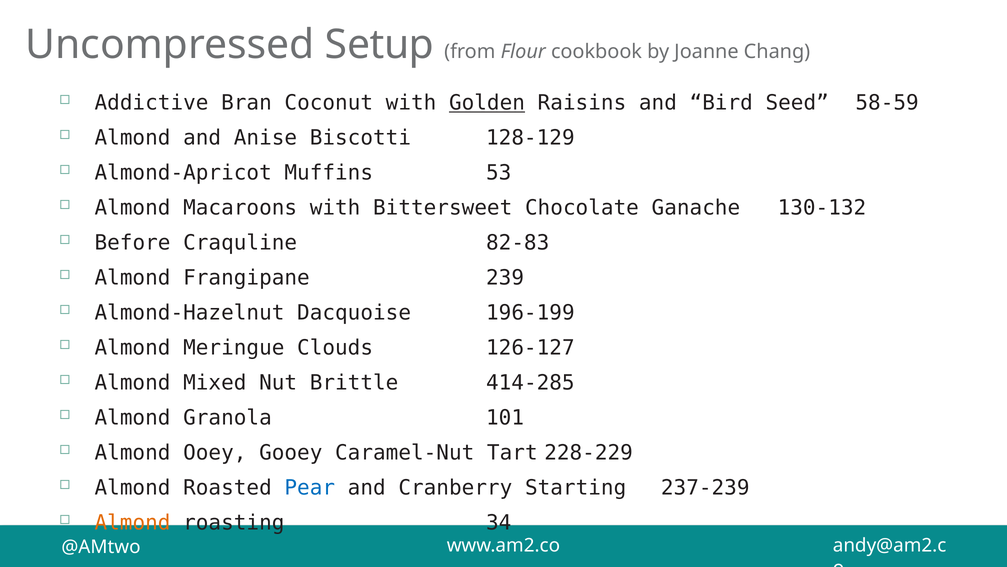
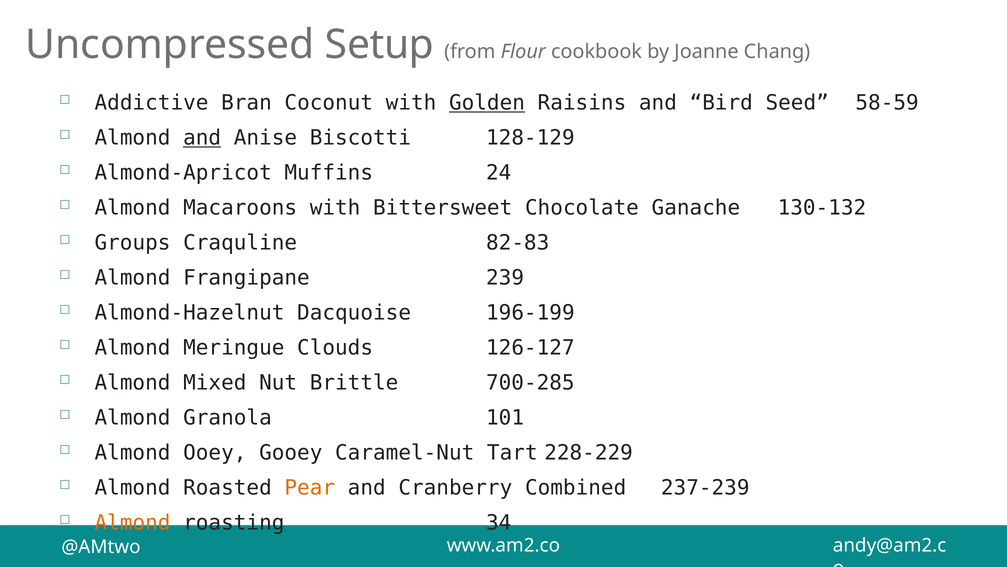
and at (202, 138) underline: none -> present
53: 53 -> 24
Before: Before -> Groups
414-285: 414-285 -> 700-285
Pear colour: blue -> orange
Starting: Starting -> Combined
